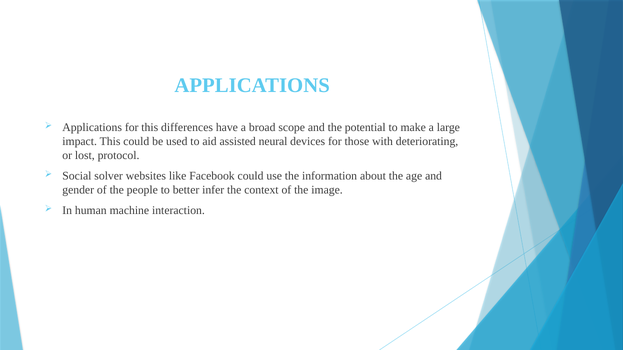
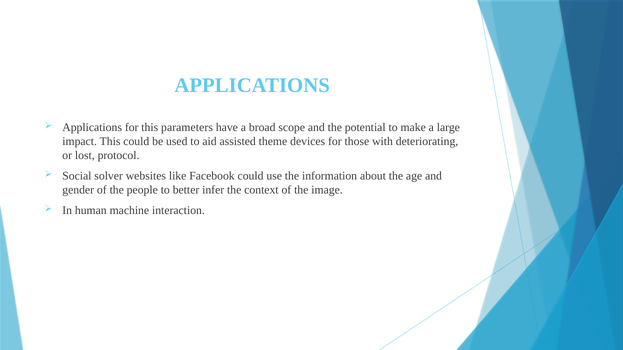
differences: differences -> parameters
neural: neural -> theme
